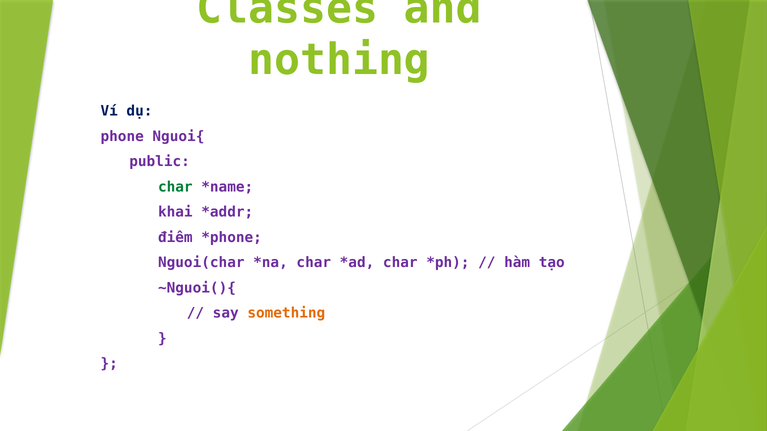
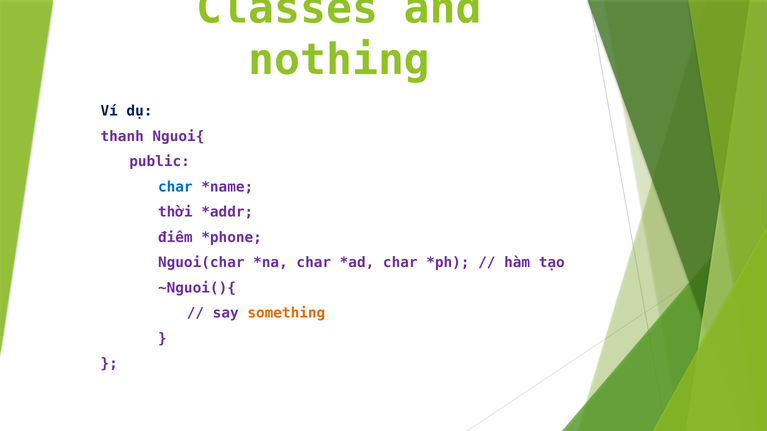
phone: phone -> thanh
char at (175, 187) colour: green -> blue
khai: khai -> thời
